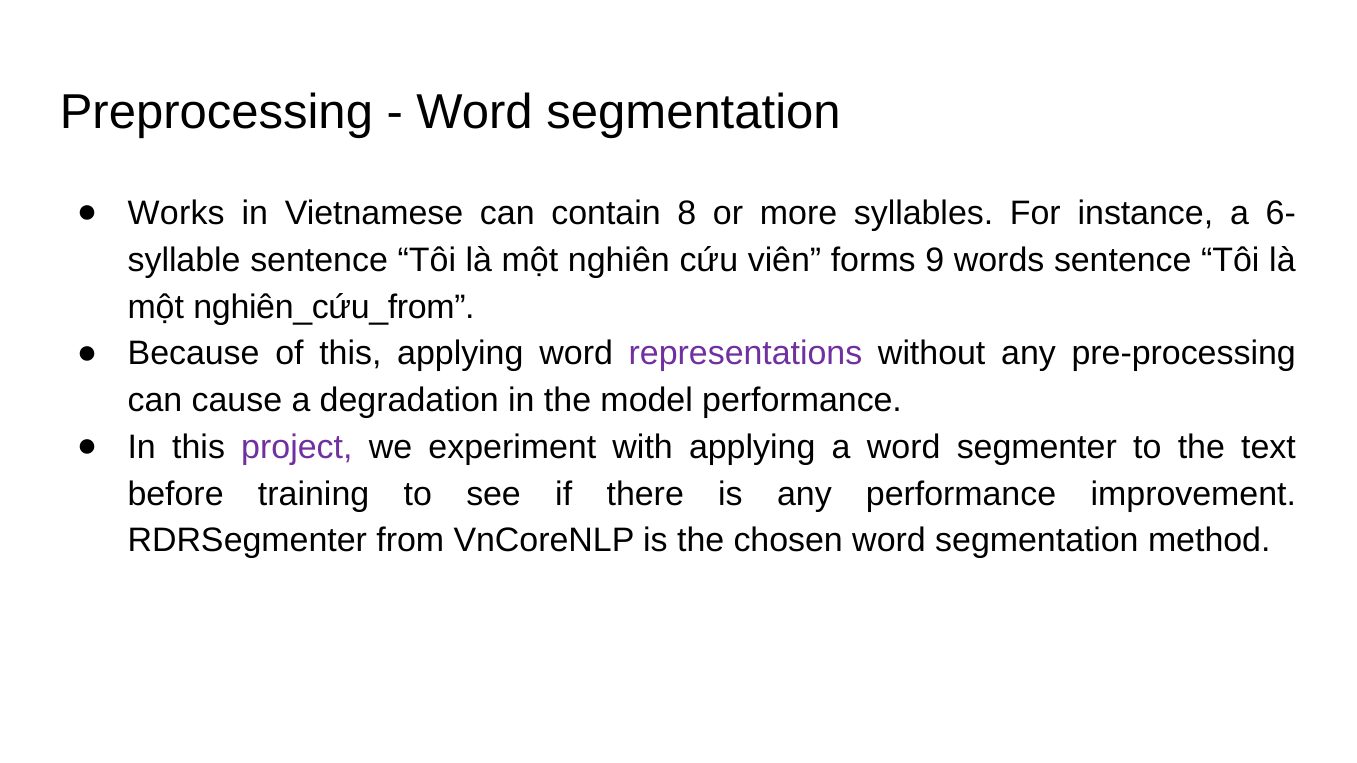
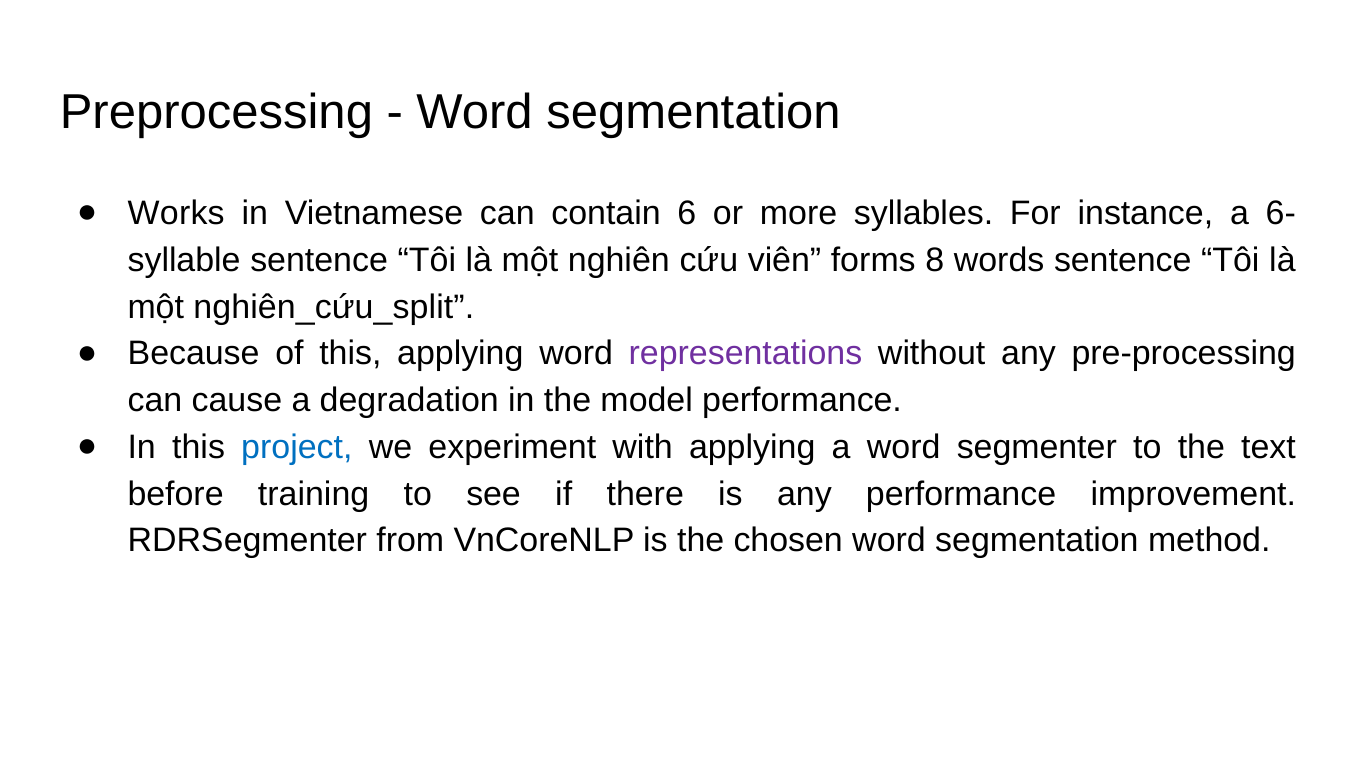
8: 8 -> 6
9: 9 -> 8
nghiên_cứu_from: nghiên_cứu_from -> nghiên_cứu_split
project colour: purple -> blue
